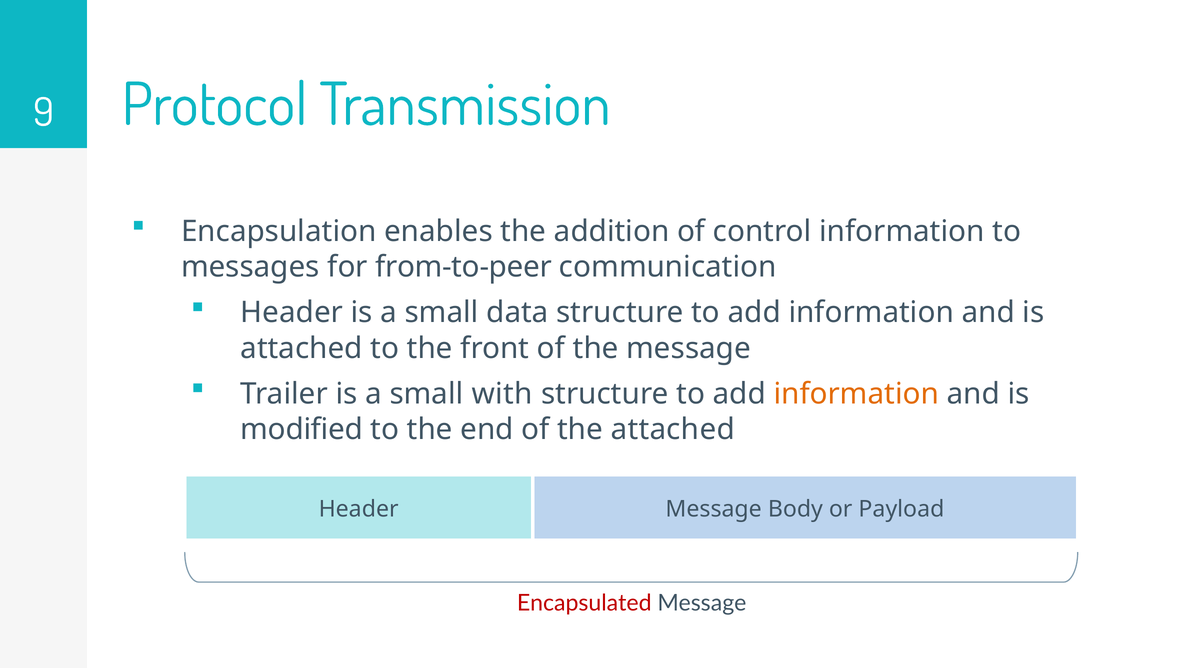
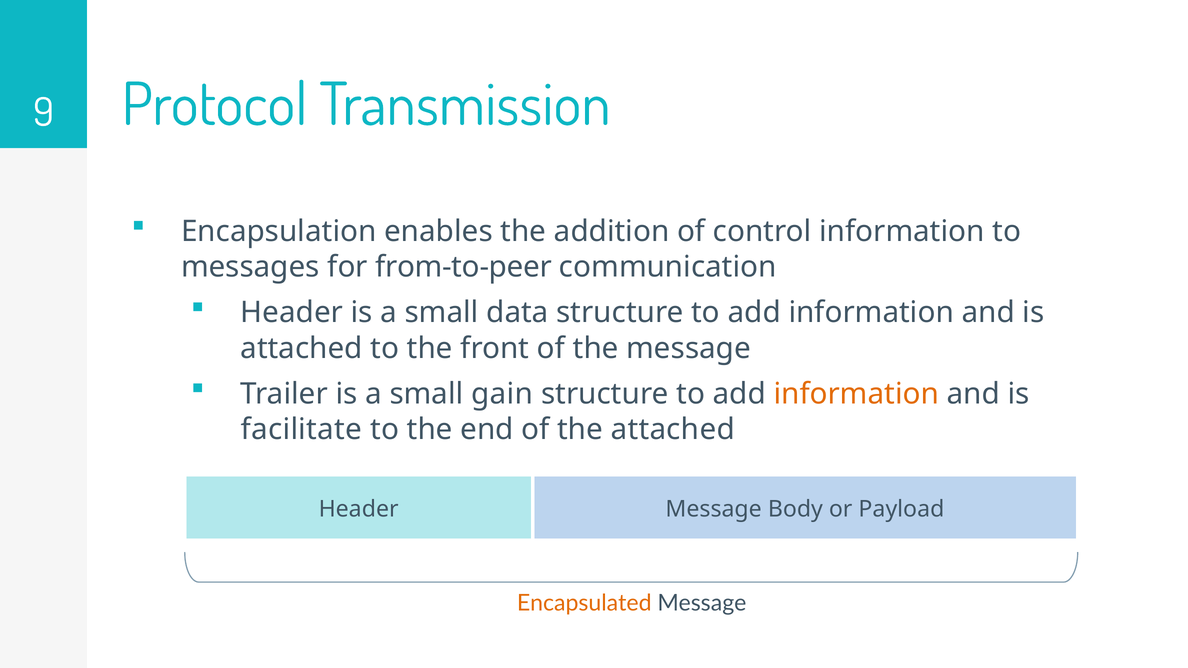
with: with -> gain
modified: modified -> facilitate
Encapsulated colour: red -> orange
